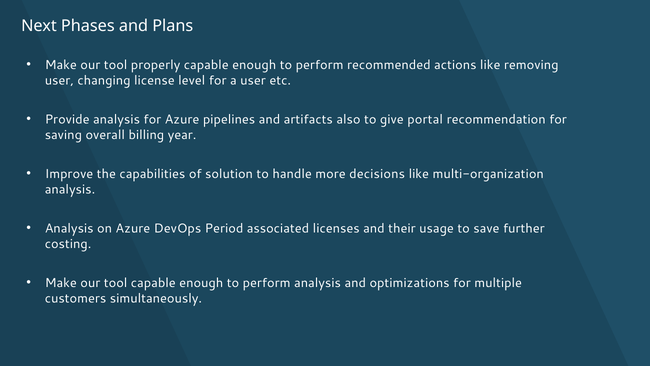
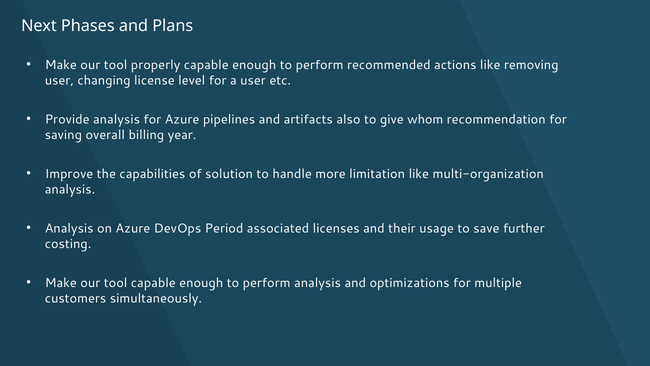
portal: portal -> whom
decisions: decisions -> limitation
